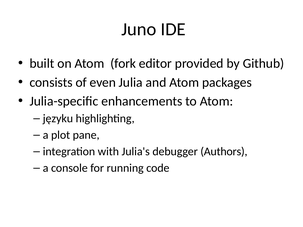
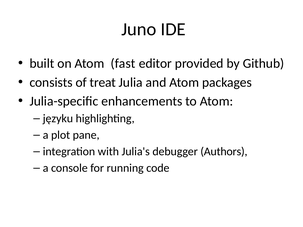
fork: fork -> fast
even: even -> treat
